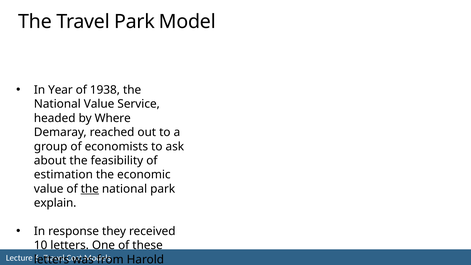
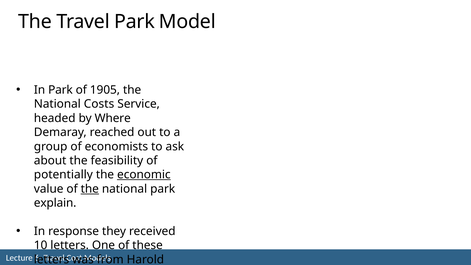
In Year: Year -> Park
1938: 1938 -> 1905
National Value: Value -> Costs
estimation: estimation -> potentially
economic underline: none -> present
